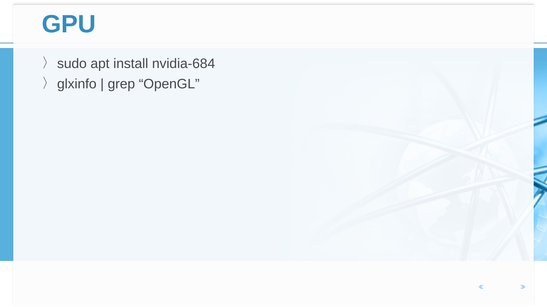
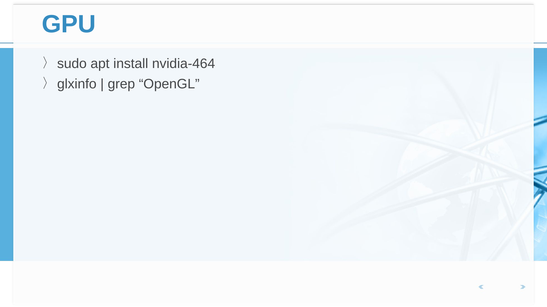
nvidia-684: nvidia-684 -> nvidia-464
